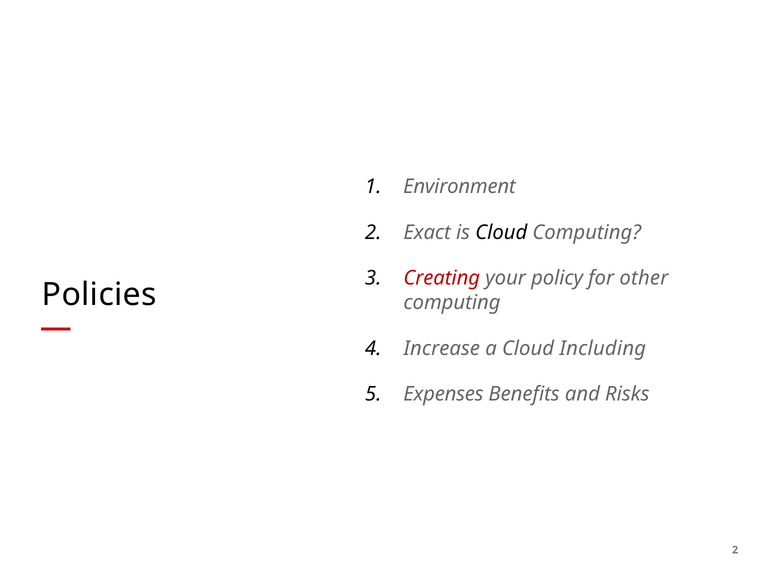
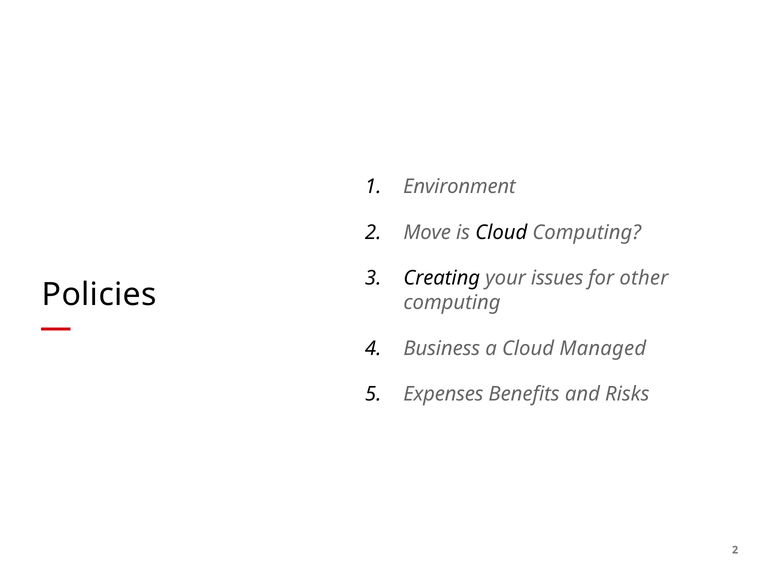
Exact: Exact -> Move
Creating colour: red -> black
policy: policy -> issues
Increase: Increase -> Business
Including: Including -> Managed
